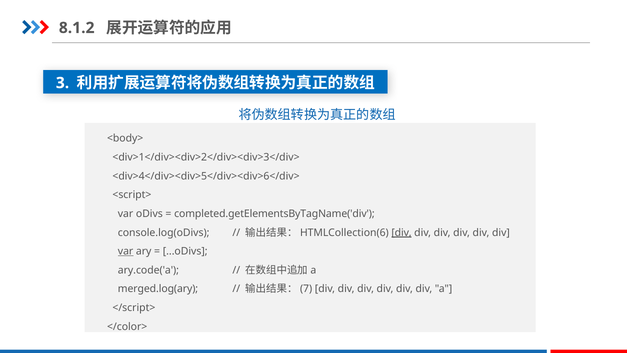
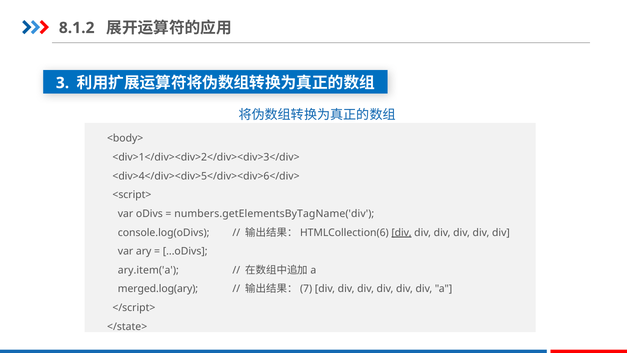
completed.getElementsByTagName('div: completed.getElementsByTagName('div -> numbers.getElementsByTagName('div
var at (126, 251) underline: present -> none
ary.code('a: ary.code('a -> ary.item('a
</color>: </color> -> </state>
